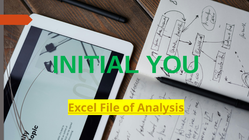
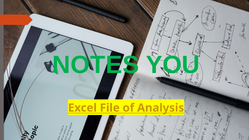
INITIAL: INITIAL -> NOTES
